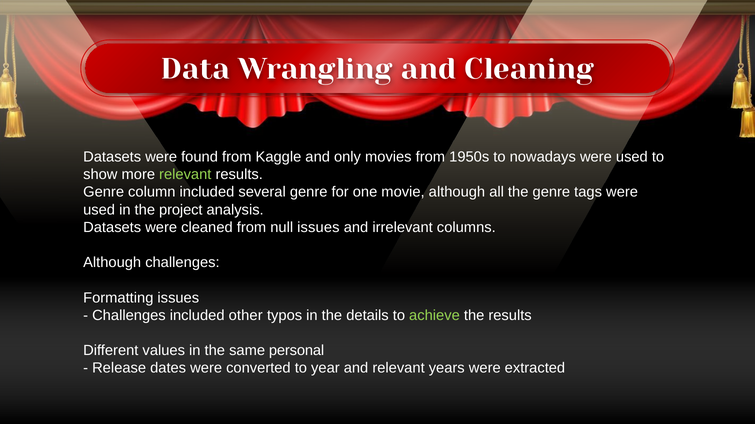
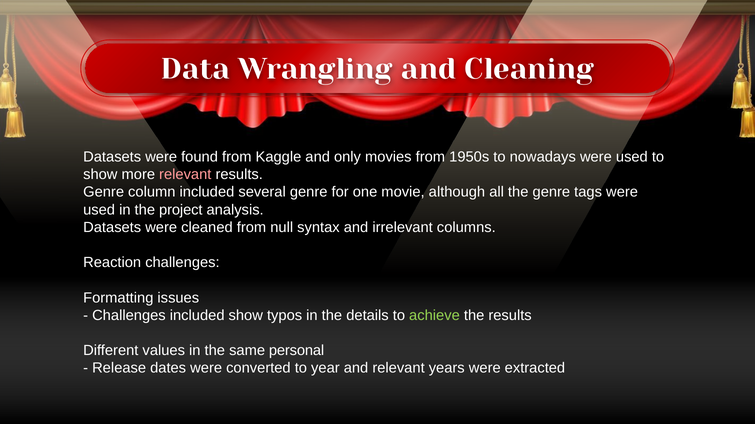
relevant at (185, 175) colour: light green -> pink
null issues: issues -> syntax
Although at (112, 263): Although -> Reaction
included other: other -> show
